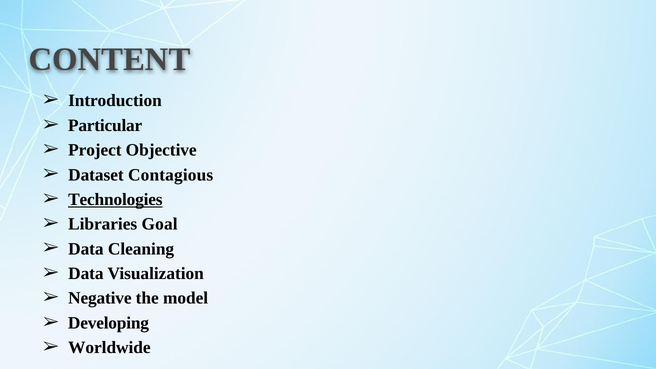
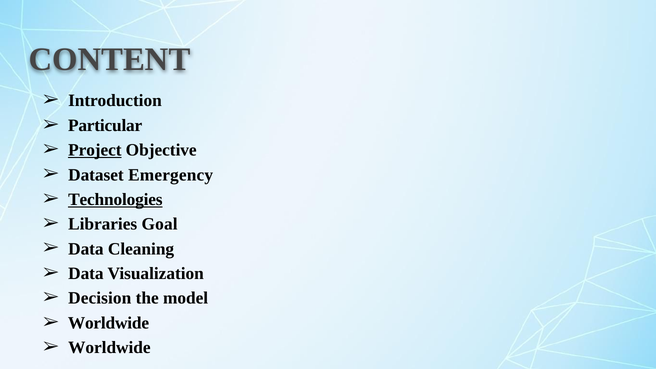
Project underline: none -> present
Contagious: Contagious -> Emergency
Negative: Negative -> Decision
Developing at (108, 323): Developing -> Worldwide
